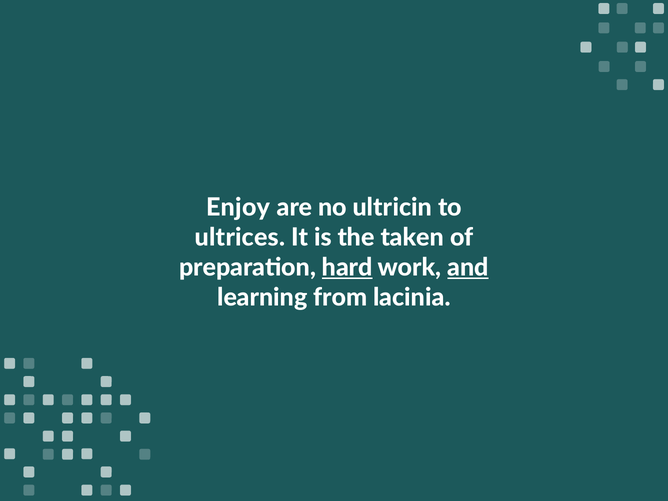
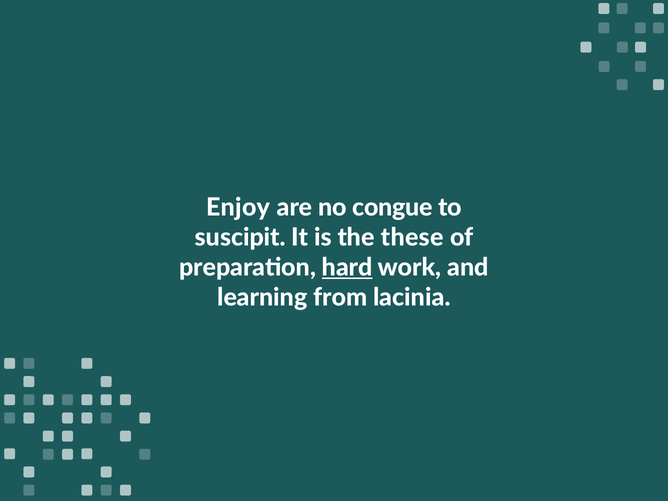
ultricin: ultricin -> congue
ultrices: ultrices -> suscipit
taken: taken -> these
and underline: present -> none
